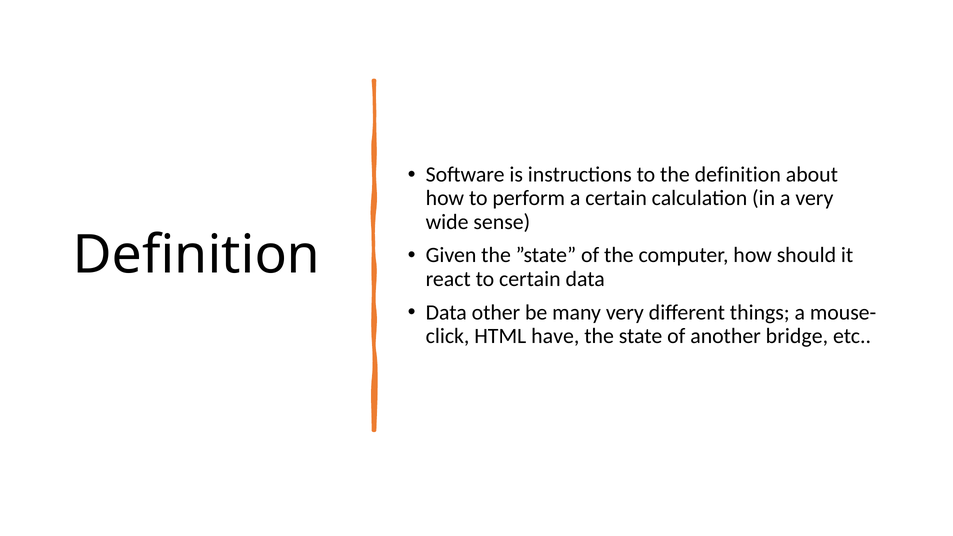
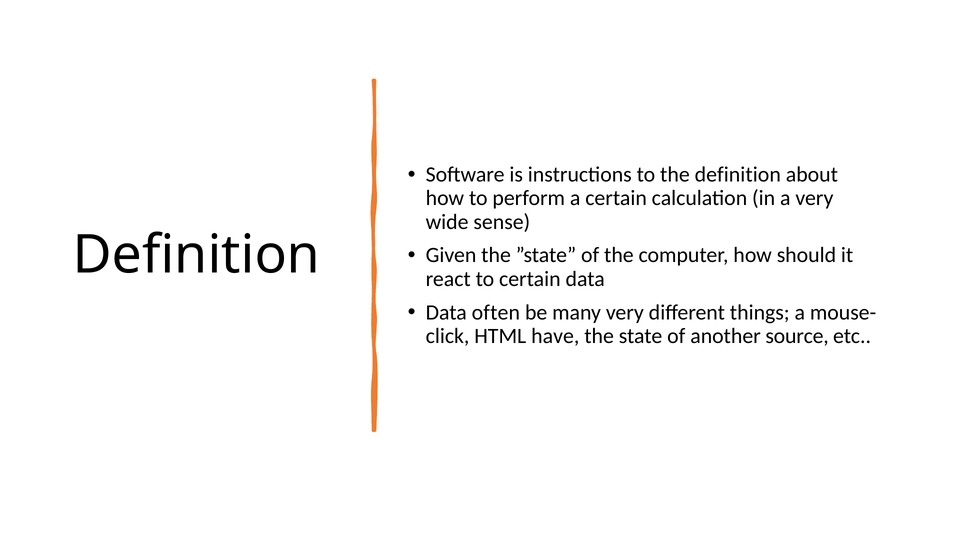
other: other -> often
bridge: bridge -> source
